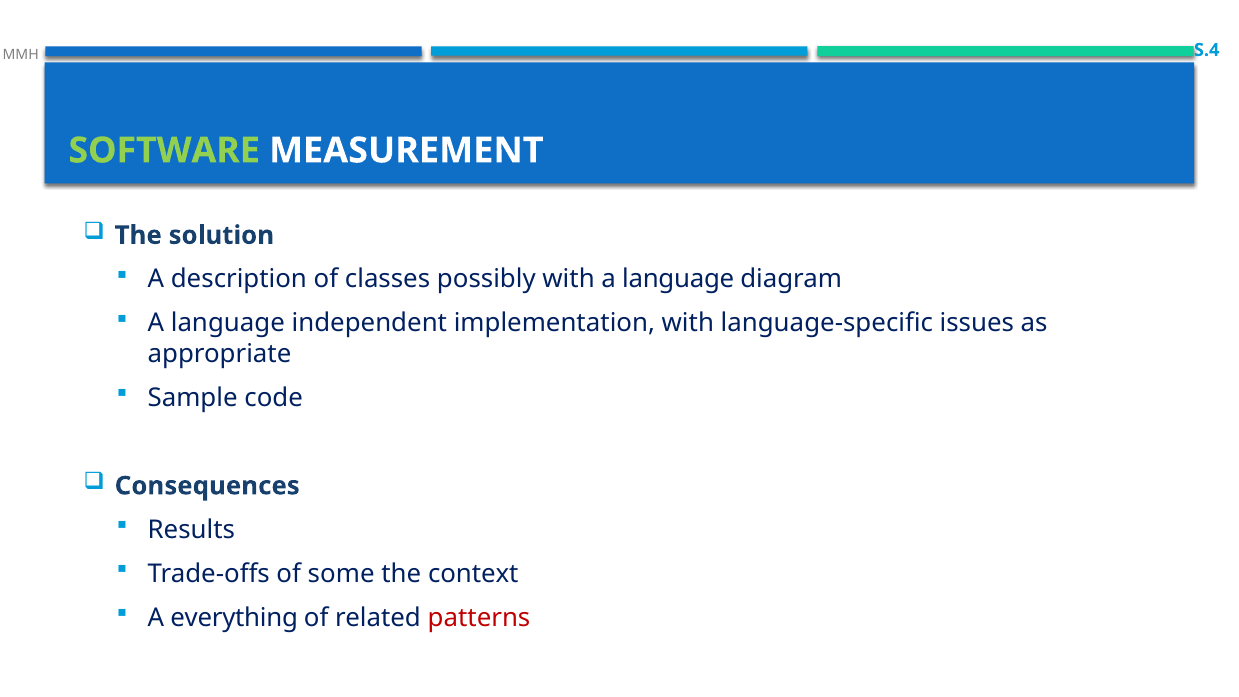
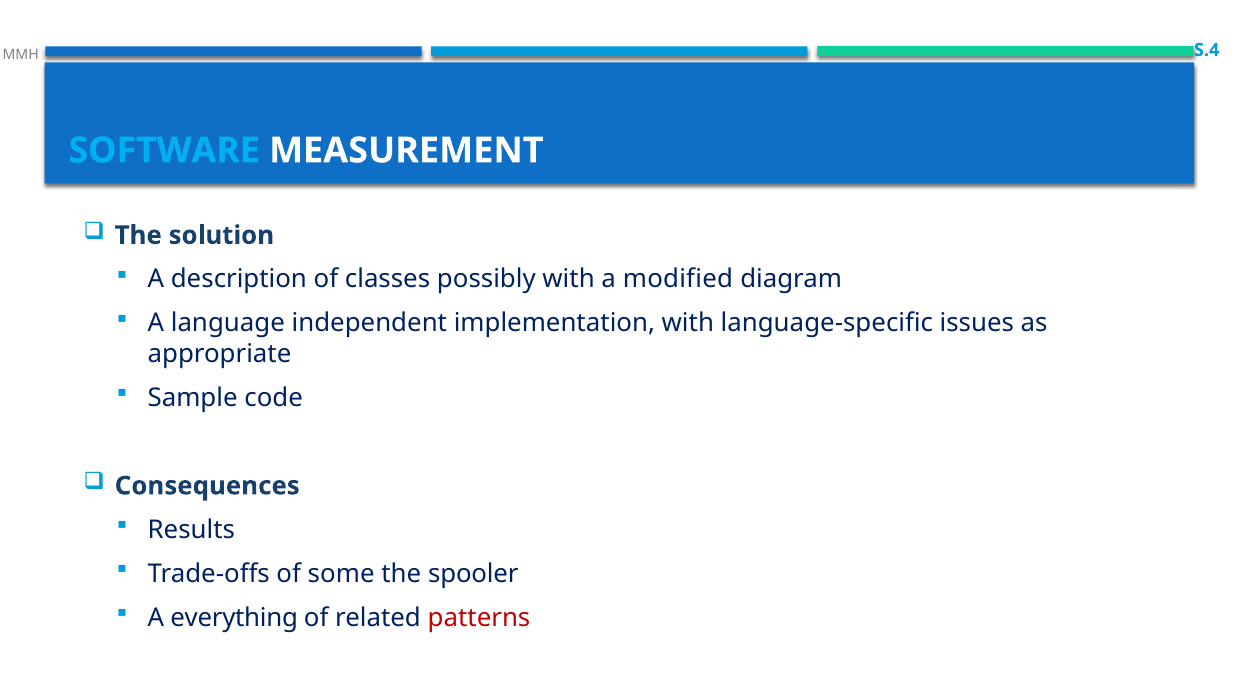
SOFTWARE colour: light green -> light blue
with a language: language -> modified
context: context -> spooler
